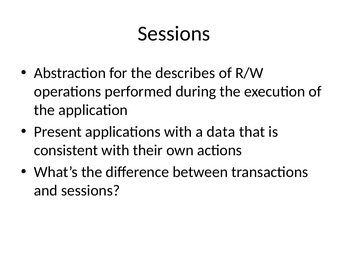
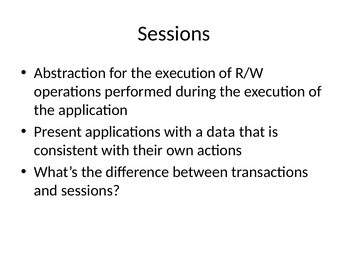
for the describes: describes -> execution
